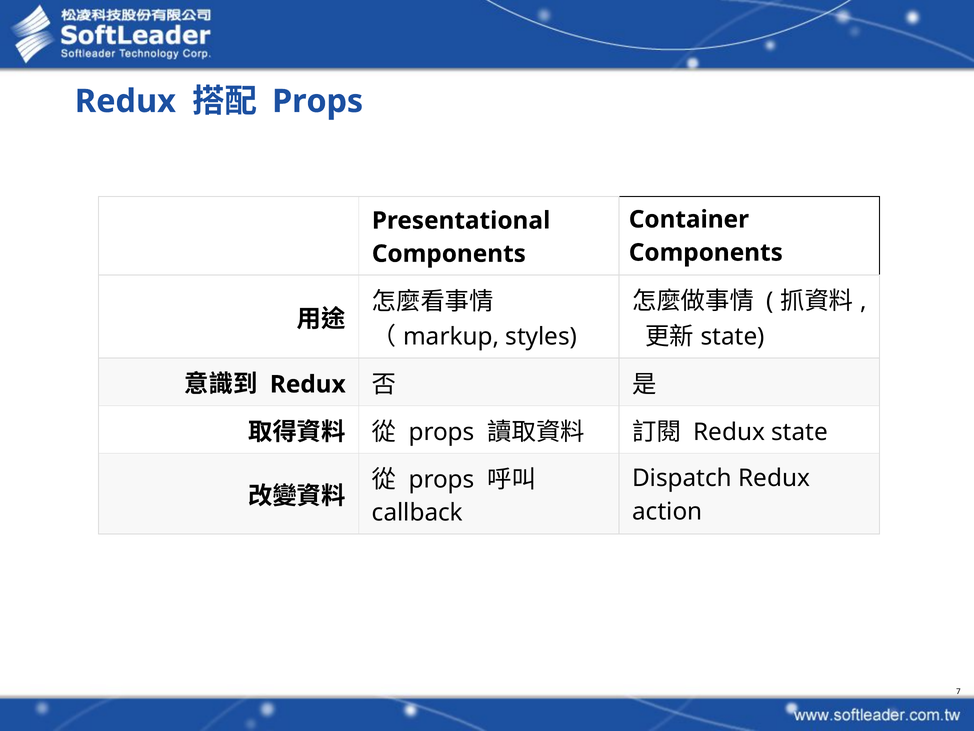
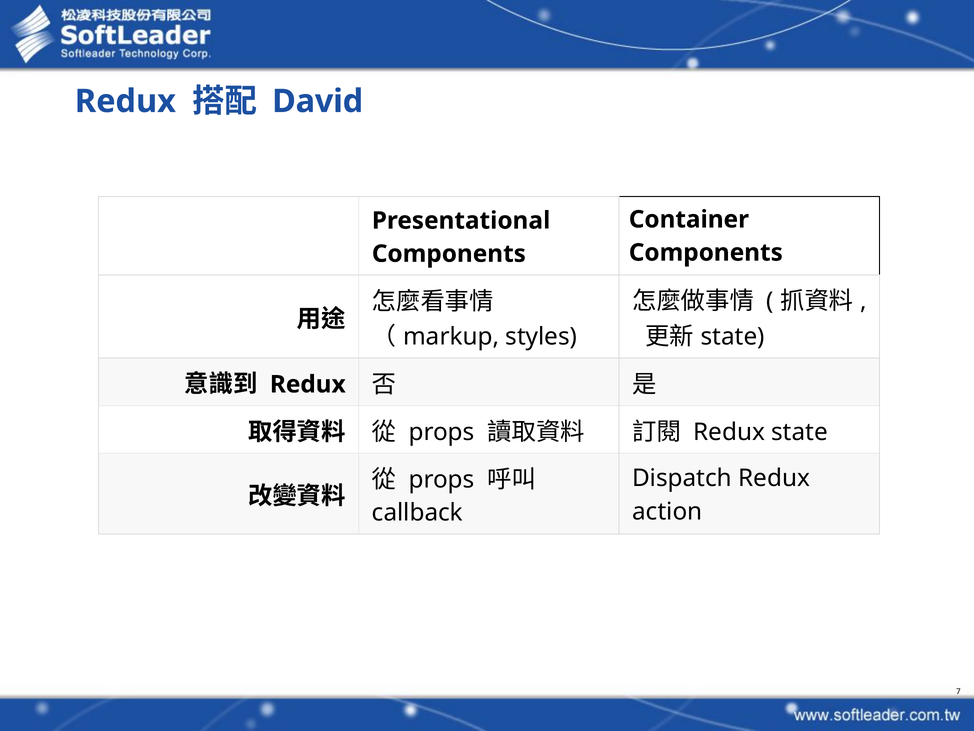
Props at (318, 101): Props -> David
